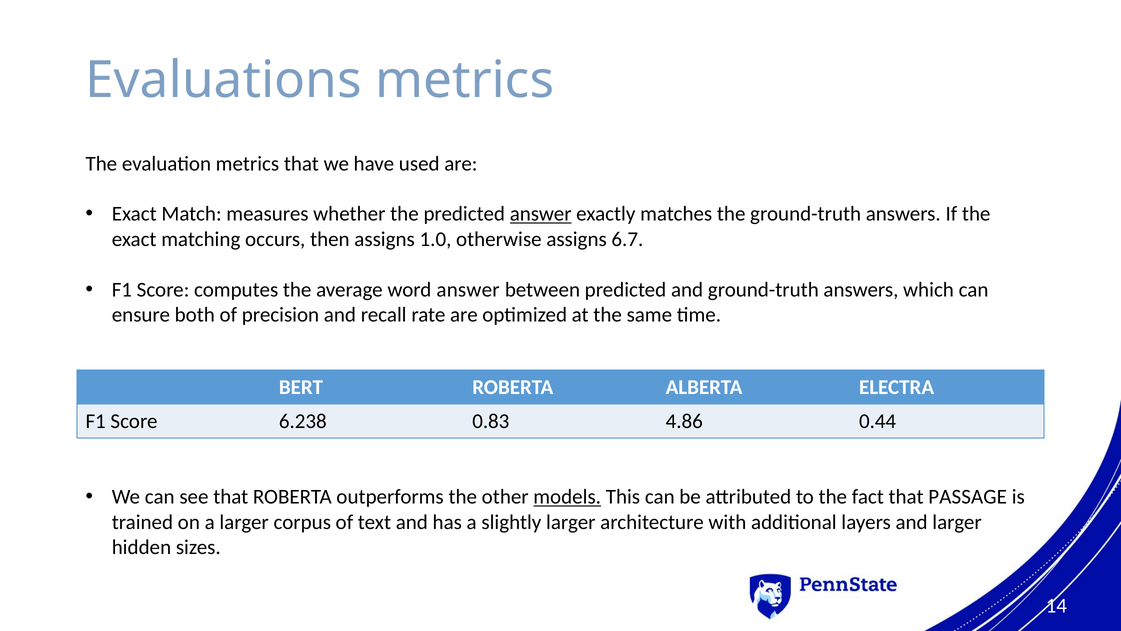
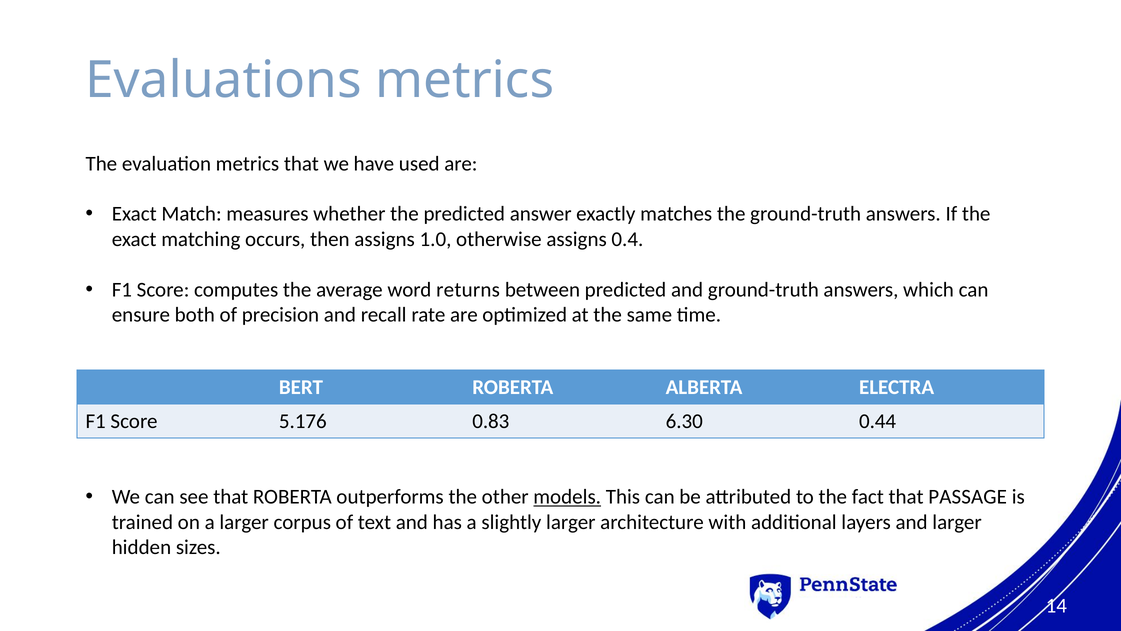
answer at (541, 214) underline: present -> none
6.7: 6.7 -> 0.4
word answer: answer -> returns
6.238: 6.238 -> 5.176
4.86: 4.86 -> 6.30
